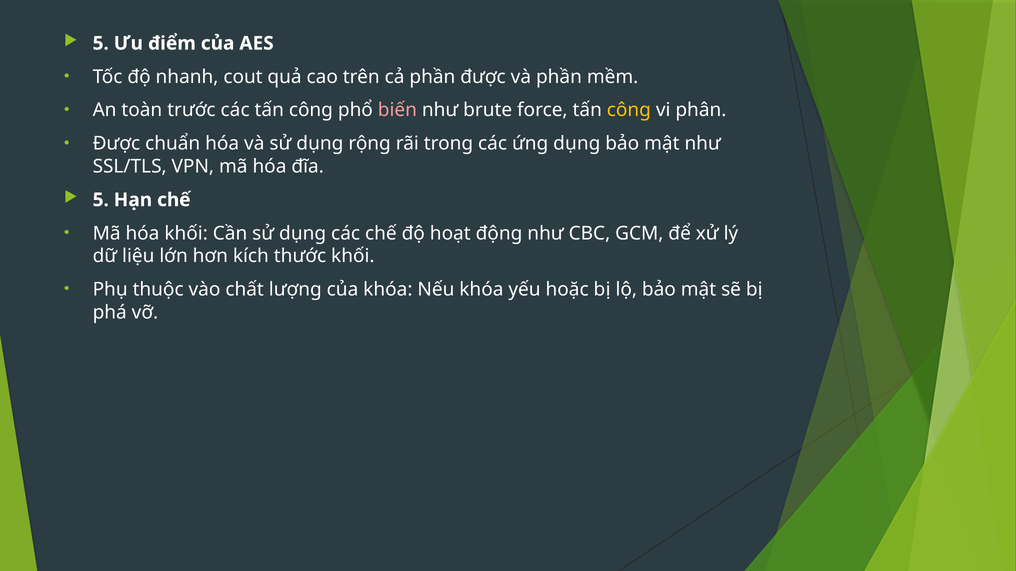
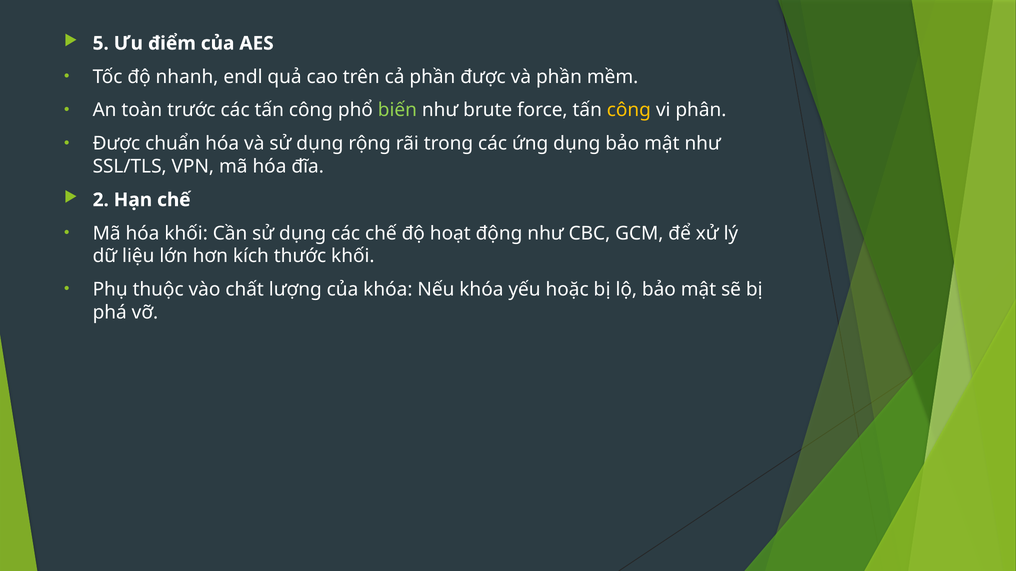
cout: cout -> endl
biến colour: pink -> light green
5 at (101, 200): 5 -> 2
